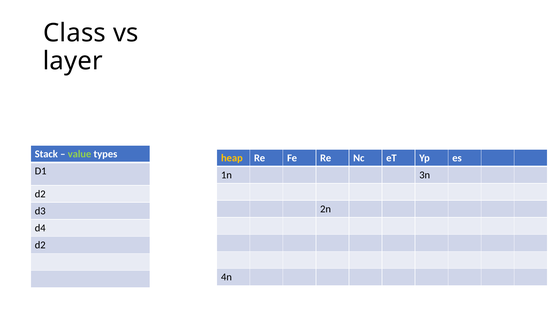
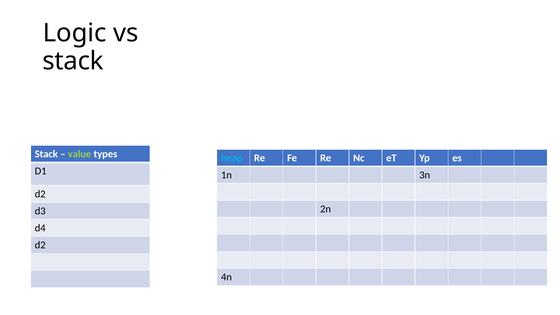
Class: Class -> Logic
layer at (73, 61): layer -> stack
heap colour: yellow -> light blue
